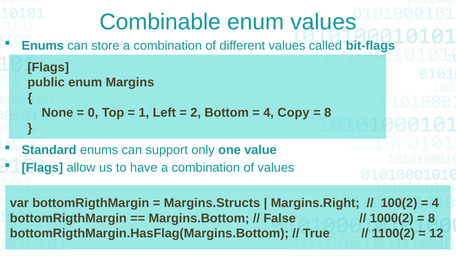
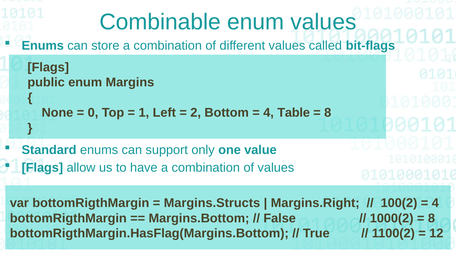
Copy: Copy -> Table
